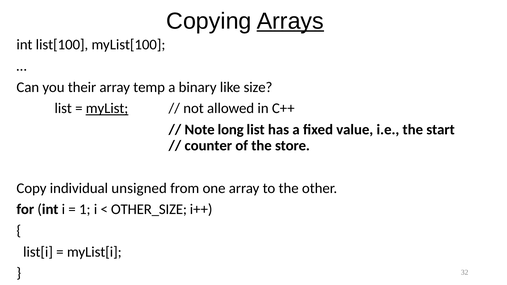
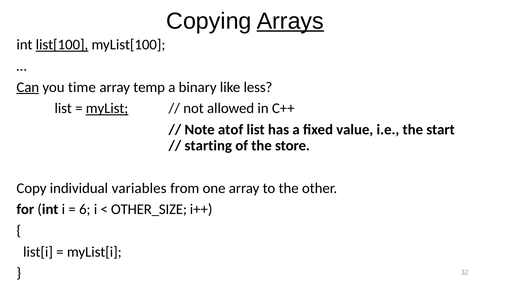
list[100 underline: none -> present
Can underline: none -> present
their: their -> time
size: size -> less
long: long -> atof
counter: counter -> starting
unsigned: unsigned -> variables
1: 1 -> 6
